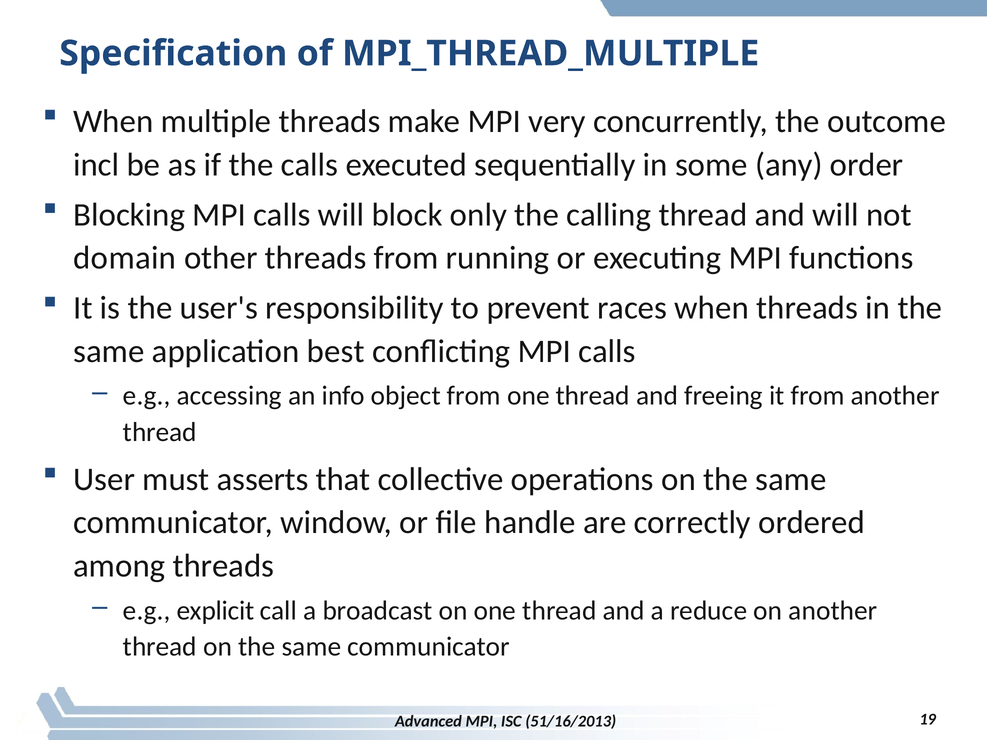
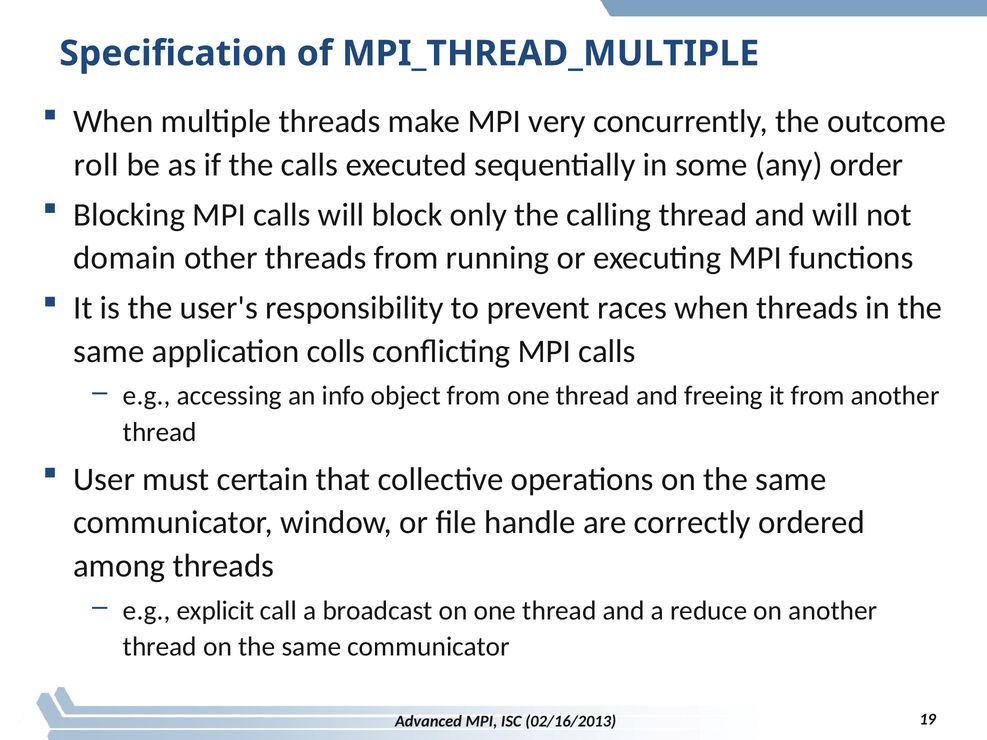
incl: incl -> roll
best: best -> colls
asserts: asserts -> certain
51/16/2013: 51/16/2013 -> 02/16/2013
